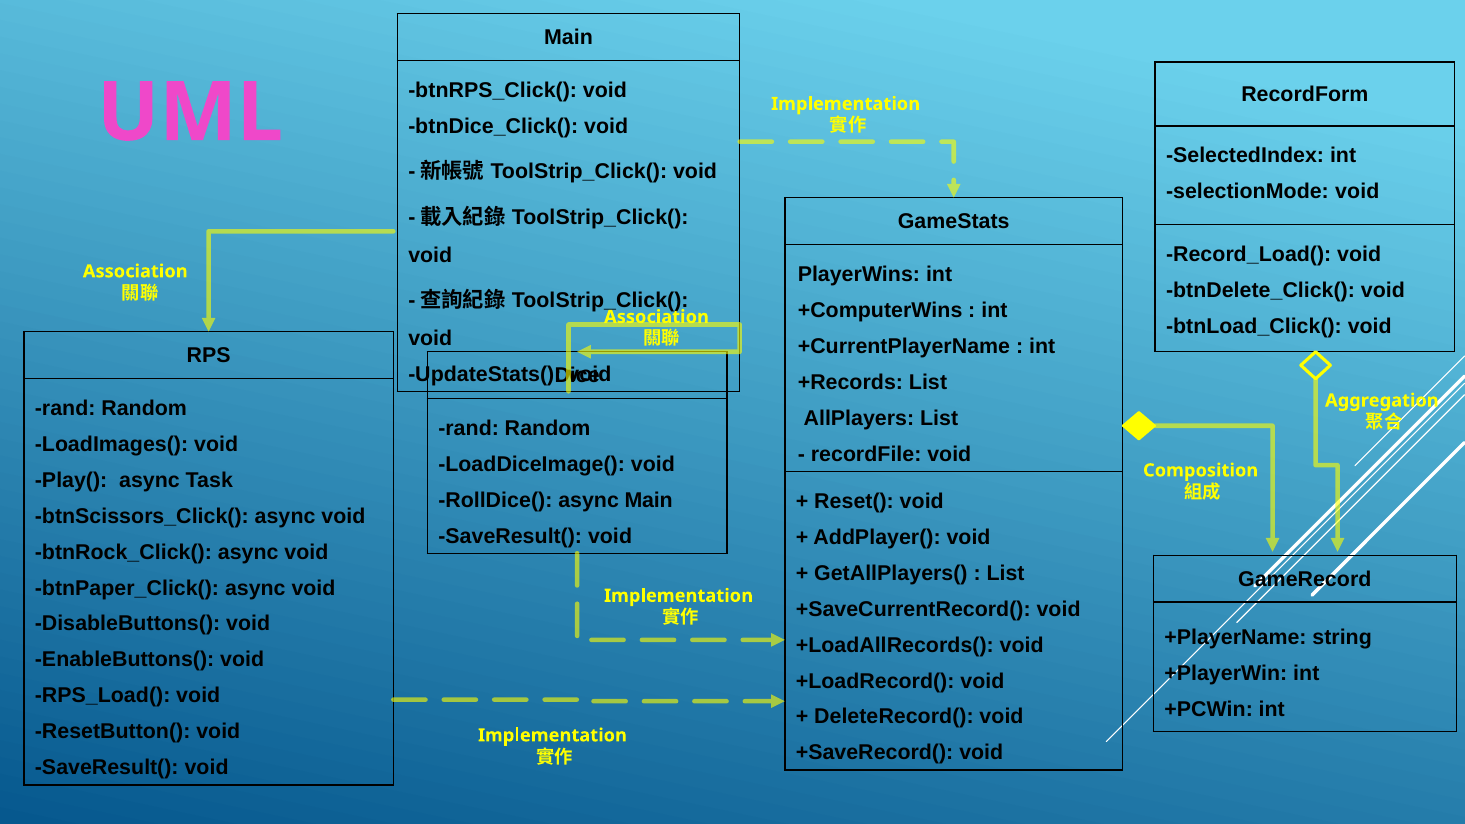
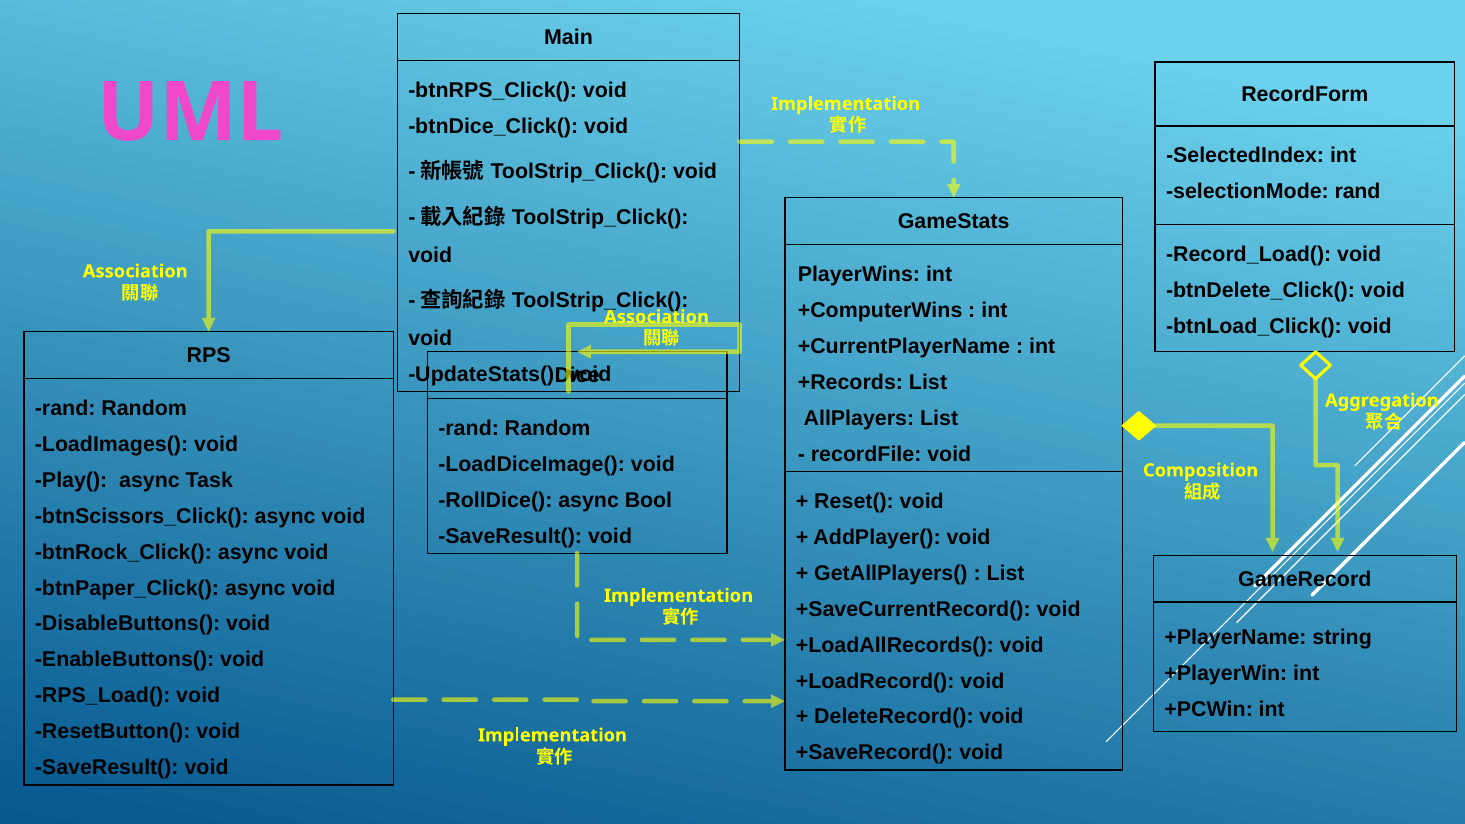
selectionMode void: void -> rand
async Main: Main -> Bool
